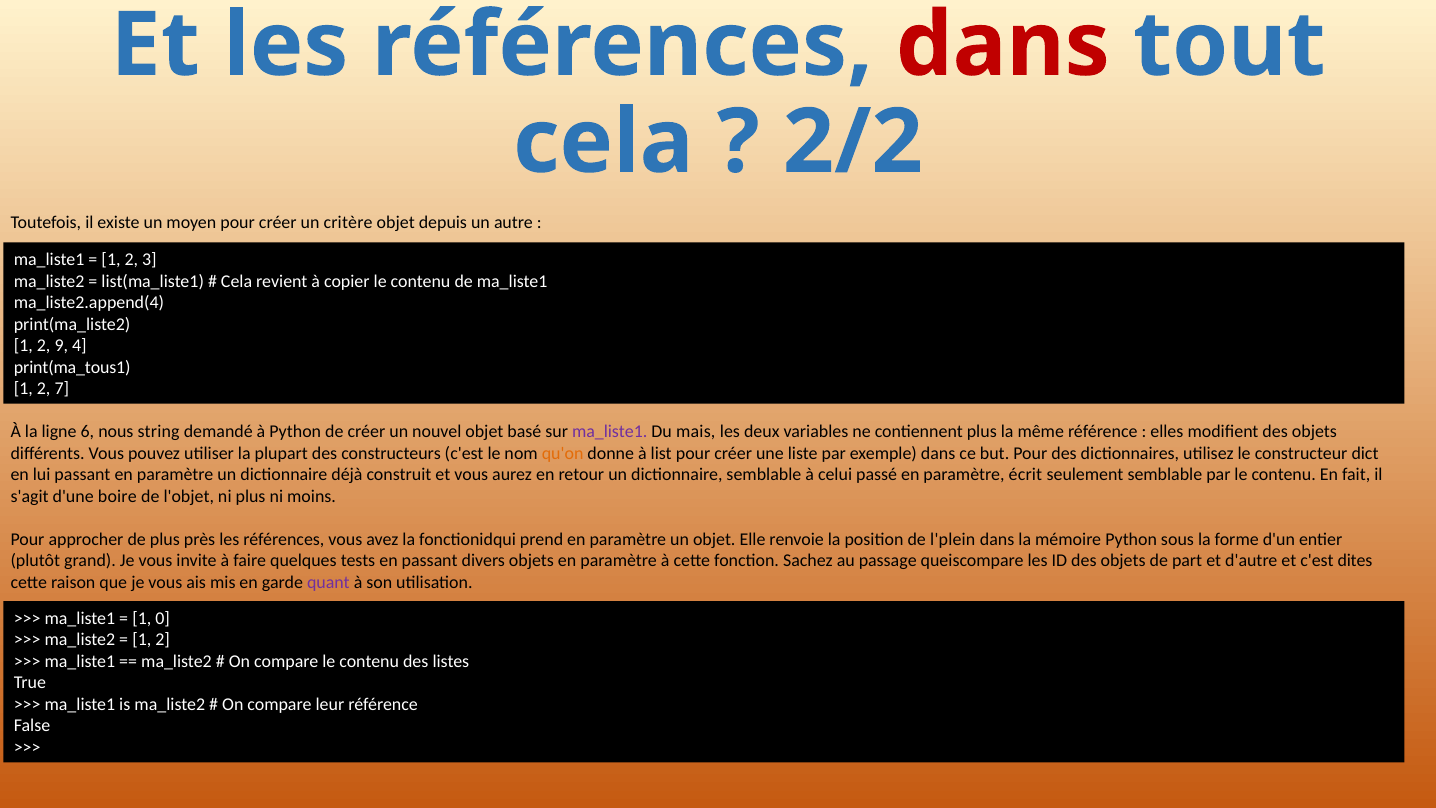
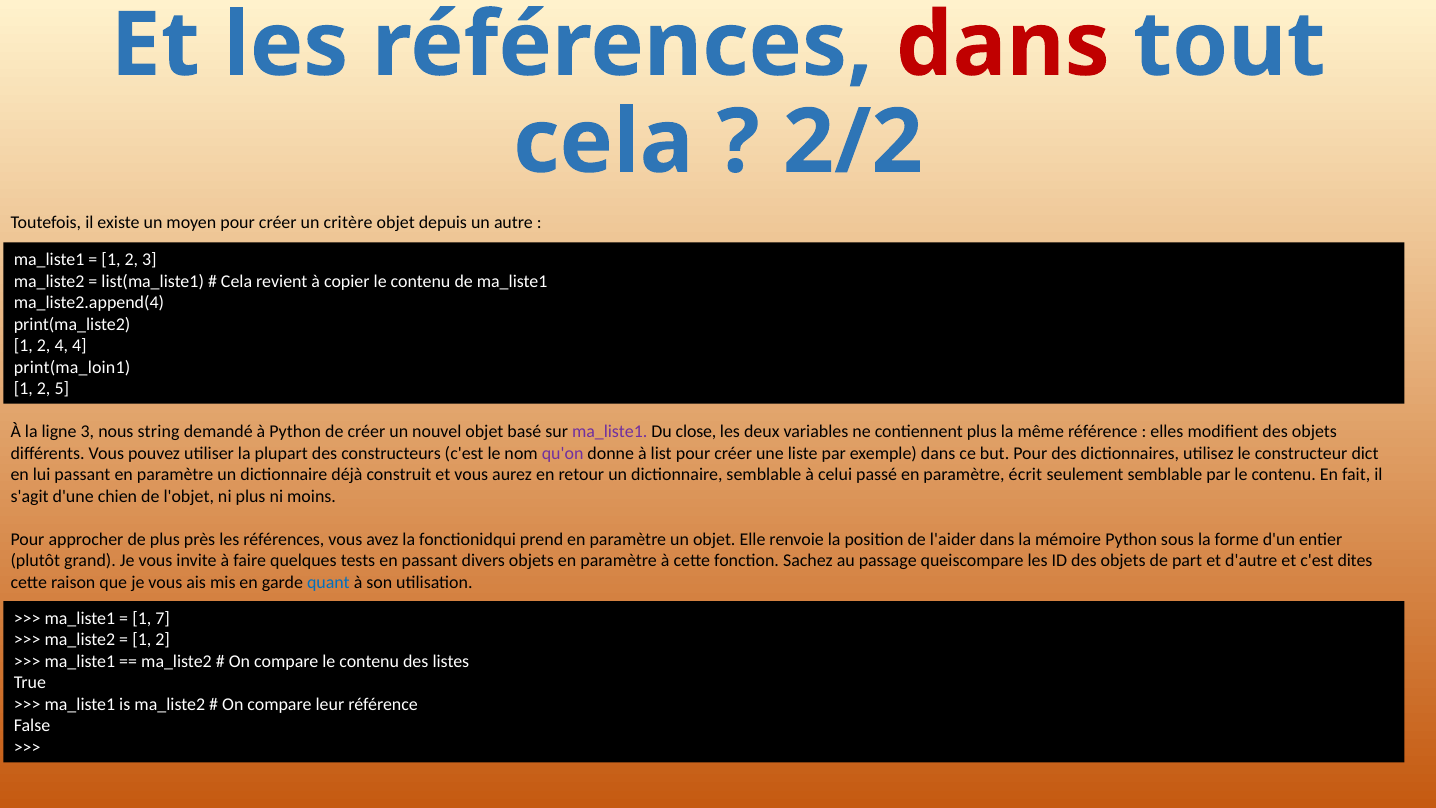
2 9: 9 -> 4
print(ma_tous1: print(ma_tous1 -> print(ma_loin1
7: 7 -> 5
ligne 6: 6 -> 3
mais: mais -> close
qu'on colour: orange -> purple
boire: boire -> chien
l'plein: l'plein -> l'aider
quant colour: purple -> blue
0: 0 -> 7
